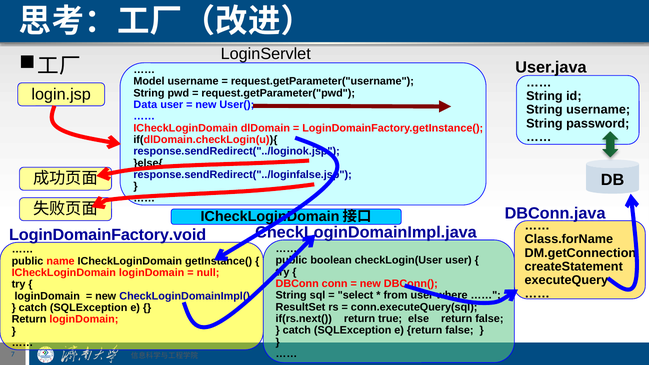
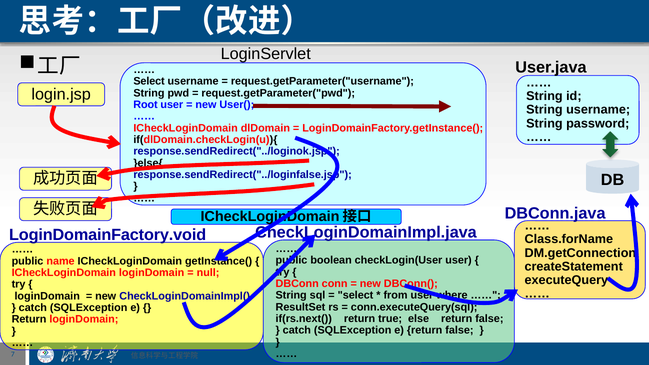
Model at (149, 81): Model -> Select
Data: Data -> Root
